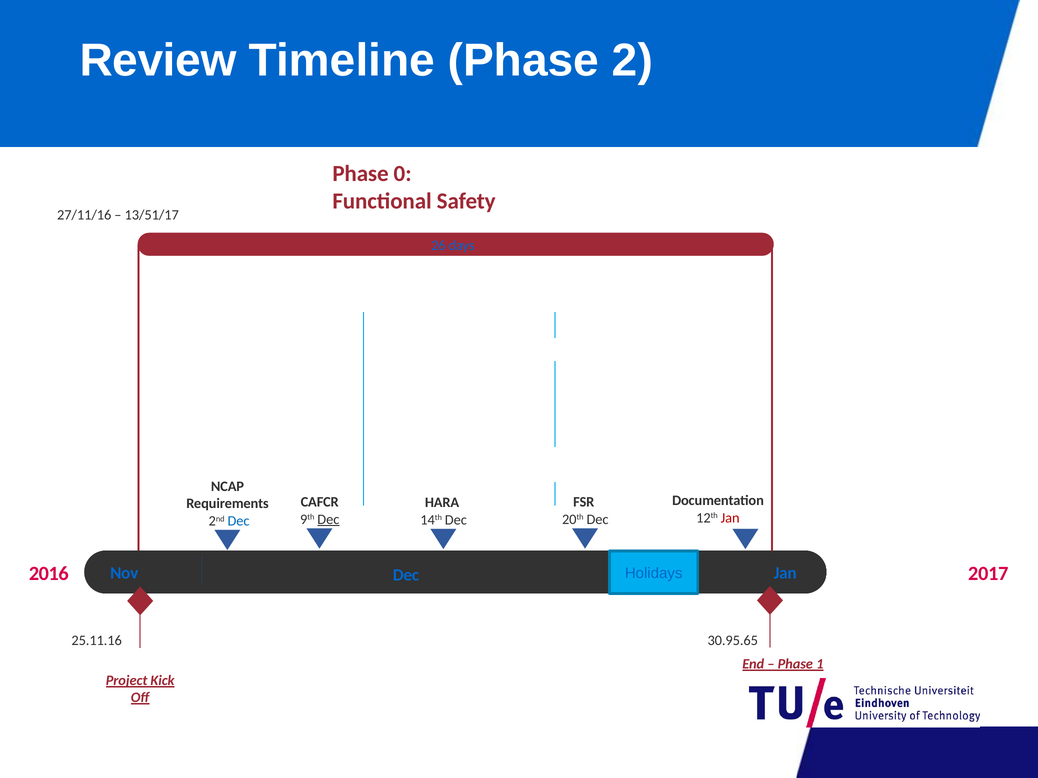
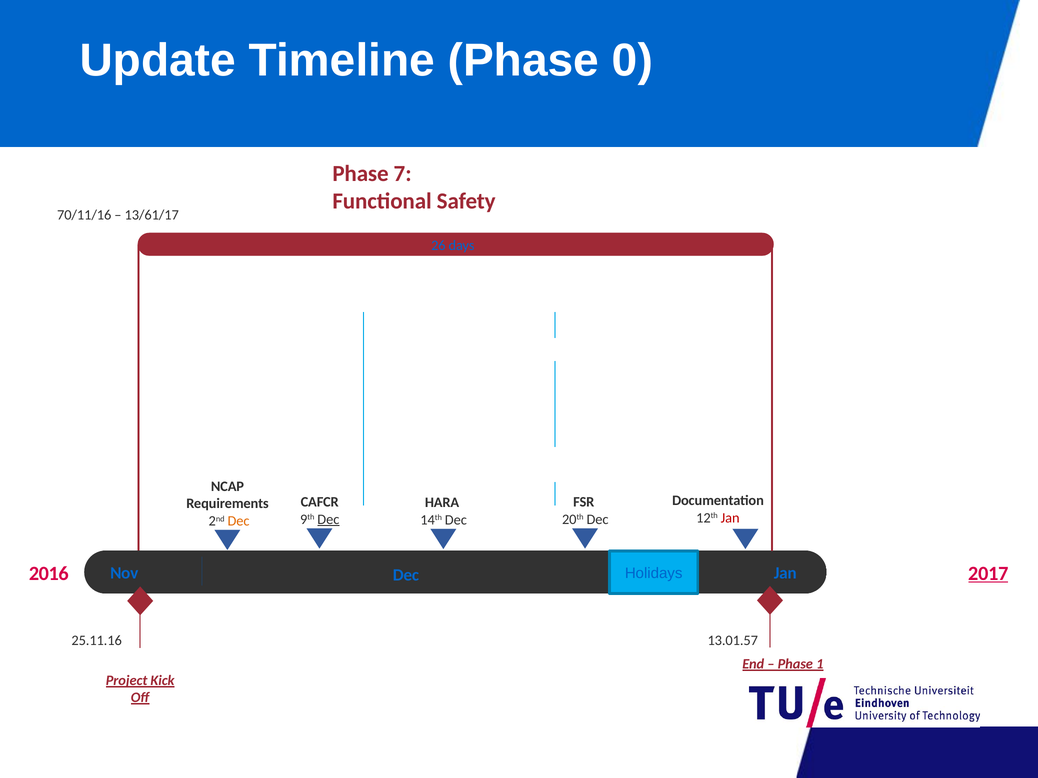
Review: Review -> Update
2: 2 -> 0
0: 0 -> 7
27/11/16: 27/11/16 -> 70/11/16
13/51/17: 13/51/17 -> 13/61/17
Dec at (239, 521) colour: blue -> orange
2017 underline: none -> present
30.95.65: 30.95.65 -> 13.01.57
